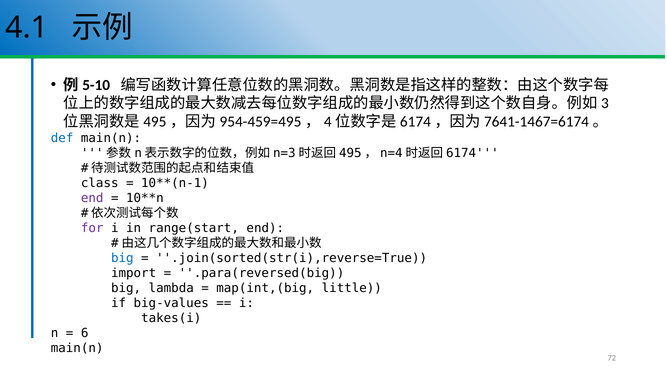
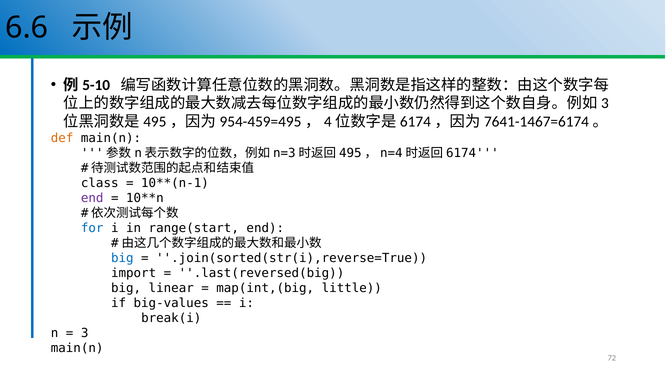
4.1: 4.1 -> 6.6
def colour: blue -> orange
for colour: purple -> blue
.para(reversed(big: .para(reversed(big -> .last(reversed(big
lambda: lambda -> linear
takes(i: takes(i -> break(i
6: 6 -> 3
